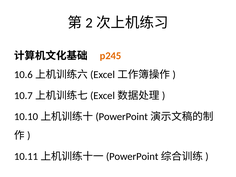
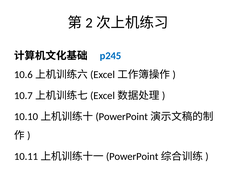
p245 colour: orange -> blue
